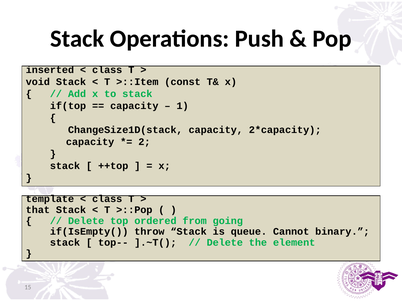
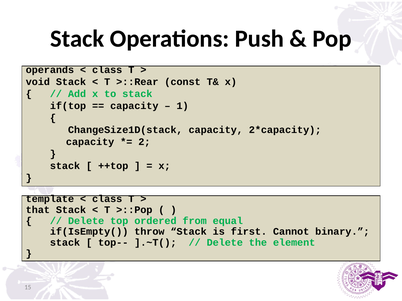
inserted: inserted -> operands
>::Item: >::Item -> >::Rear
going: going -> equal
queue: queue -> first
